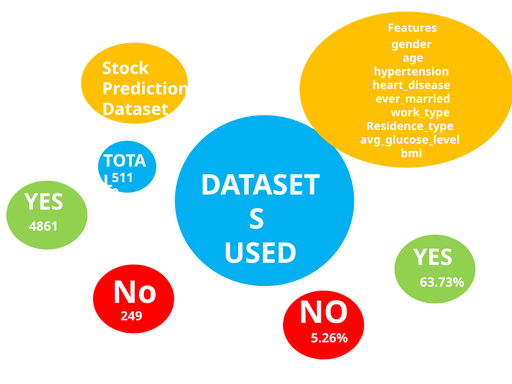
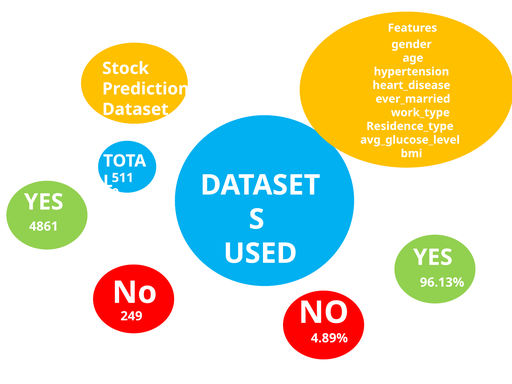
63.73%: 63.73% -> 96.13%
5.26%: 5.26% -> 4.89%
